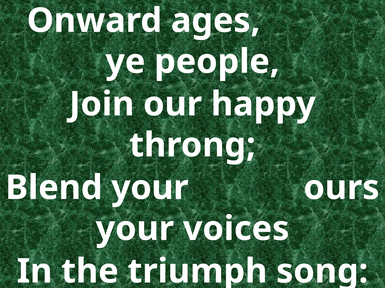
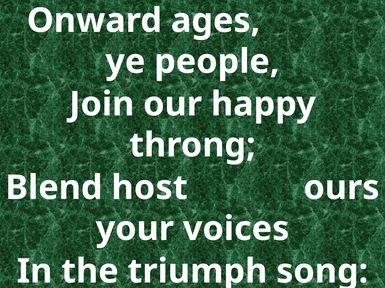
Blend your: your -> host
